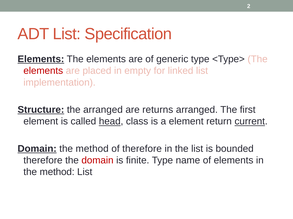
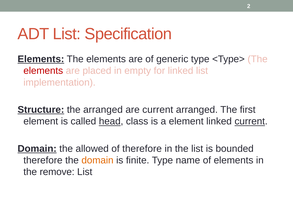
are returns: returns -> current
element return: return -> linked
Domain the method: method -> allowed
domain at (97, 161) colour: red -> orange
method at (57, 173): method -> remove
